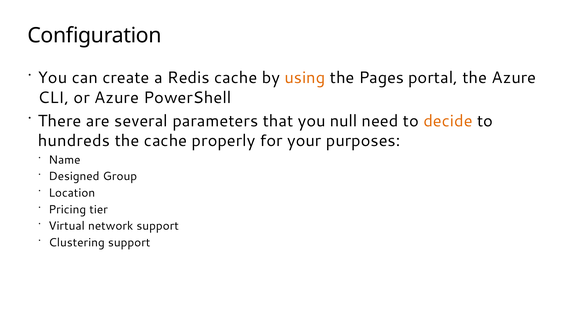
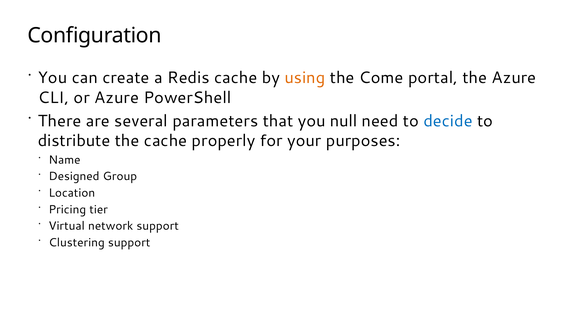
Pages: Pages -> Come
decide colour: orange -> blue
hundreds: hundreds -> distribute
